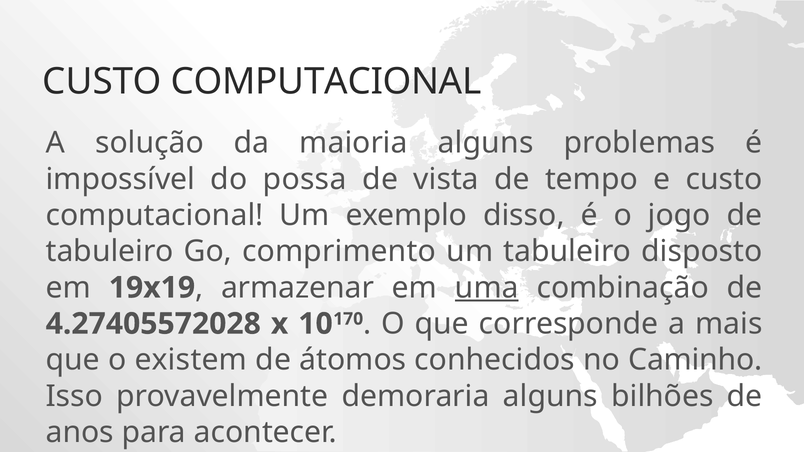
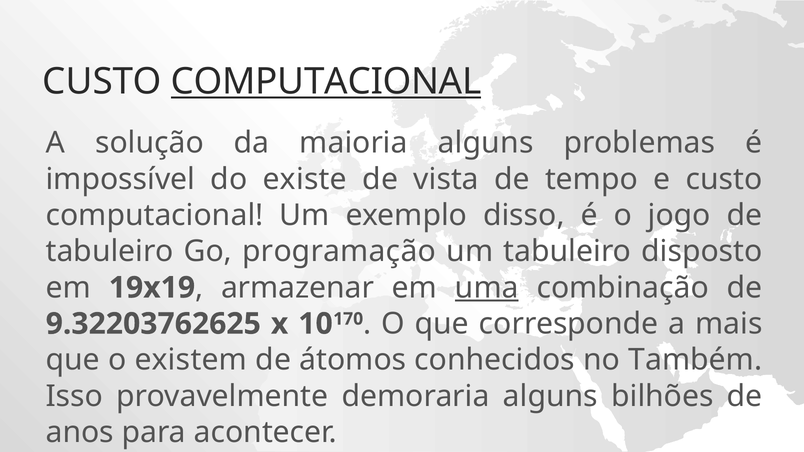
COMPUTACIONAL at (326, 82) underline: none -> present
possa: possa -> existe
comprimento: comprimento -> programação
4.27405572028: 4.27405572028 -> 9.32203762625
Caminho: Caminho -> Também
